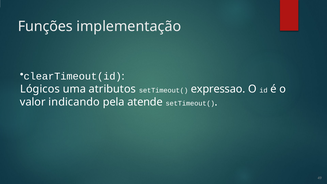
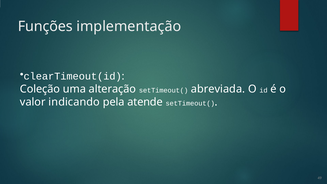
Lógicos: Lógicos -> Coleção
atributos: atributos -> alteração
expressao: expressao -> abreviada
